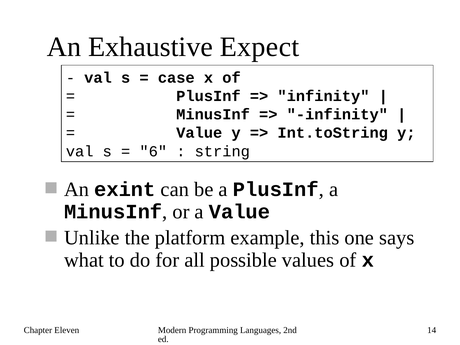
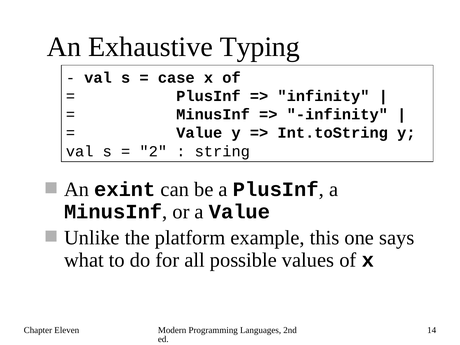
Expect: Expect -> Typing
6: 6 -> 2
